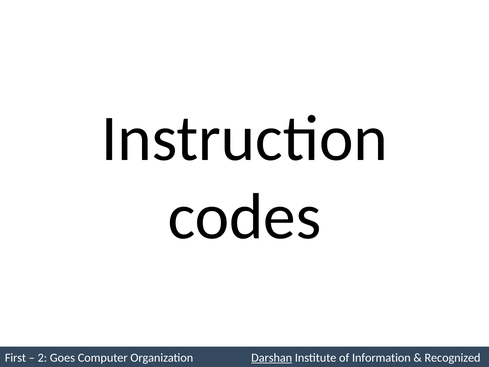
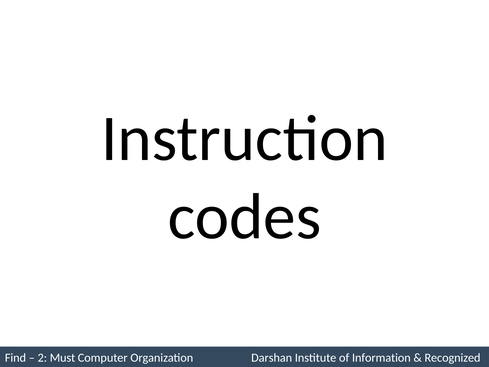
First: First -> Find
Goes: Goes -> Must
Darshan underline: present -> none
